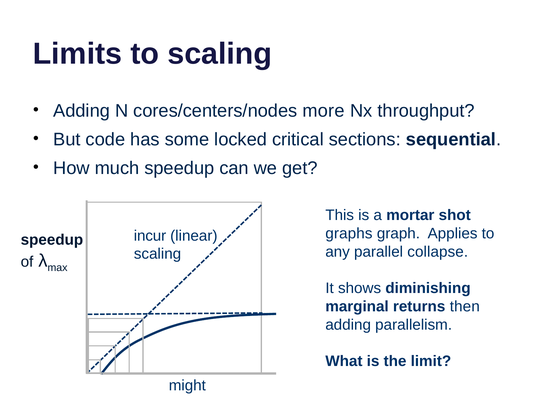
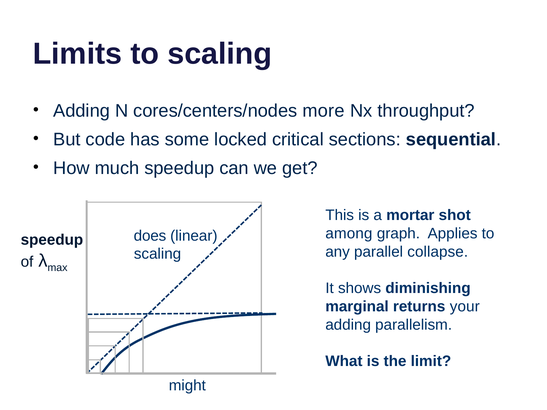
graphs: graphs -> among
incur: incur -> does
then: then -> your
